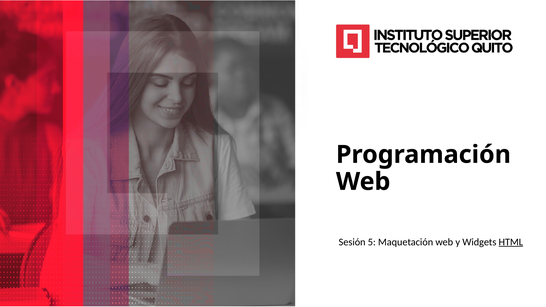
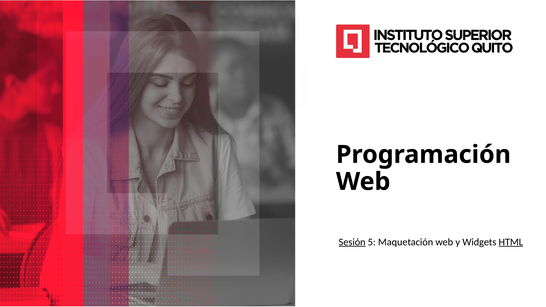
Sesión underline: none -> present
